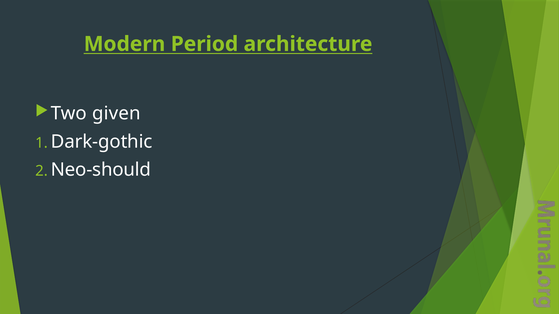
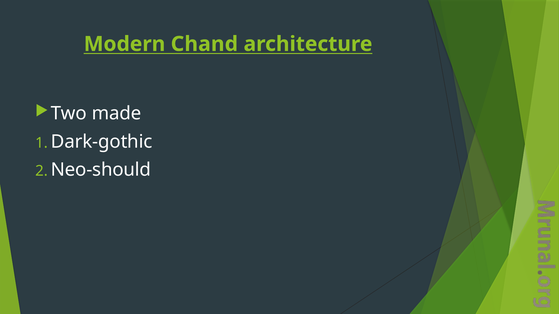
Period: Period -> Chand
given: given -> made
